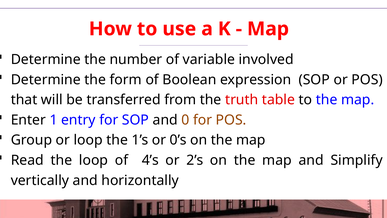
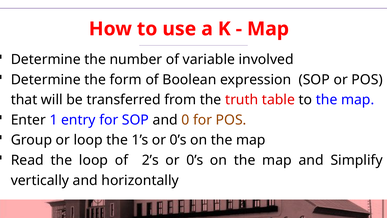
4’s: 4’s -> 2’s
2’s at (195, 160): 2’s -> 0’s
